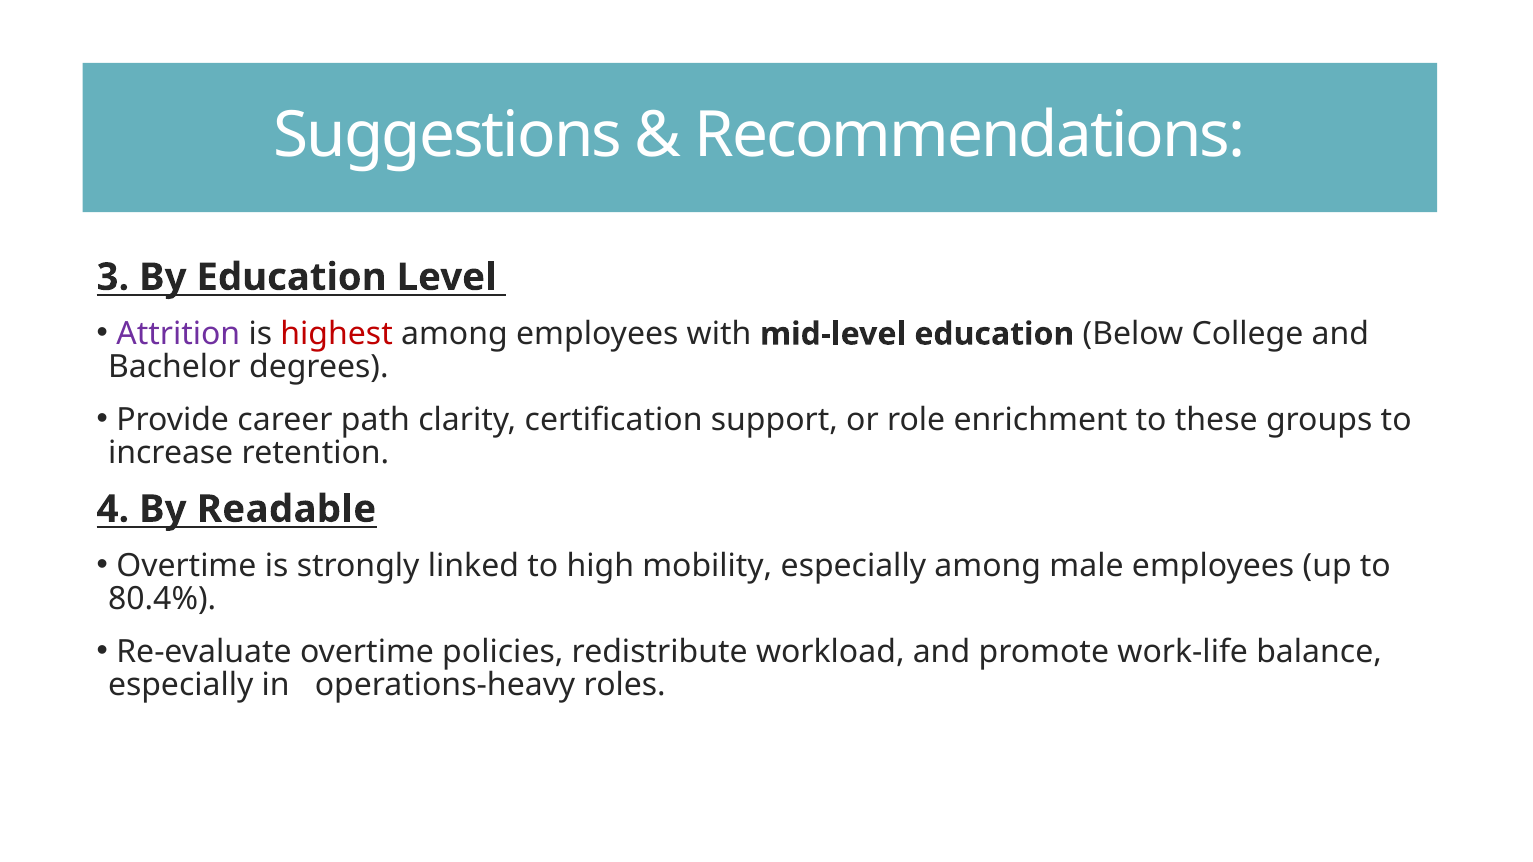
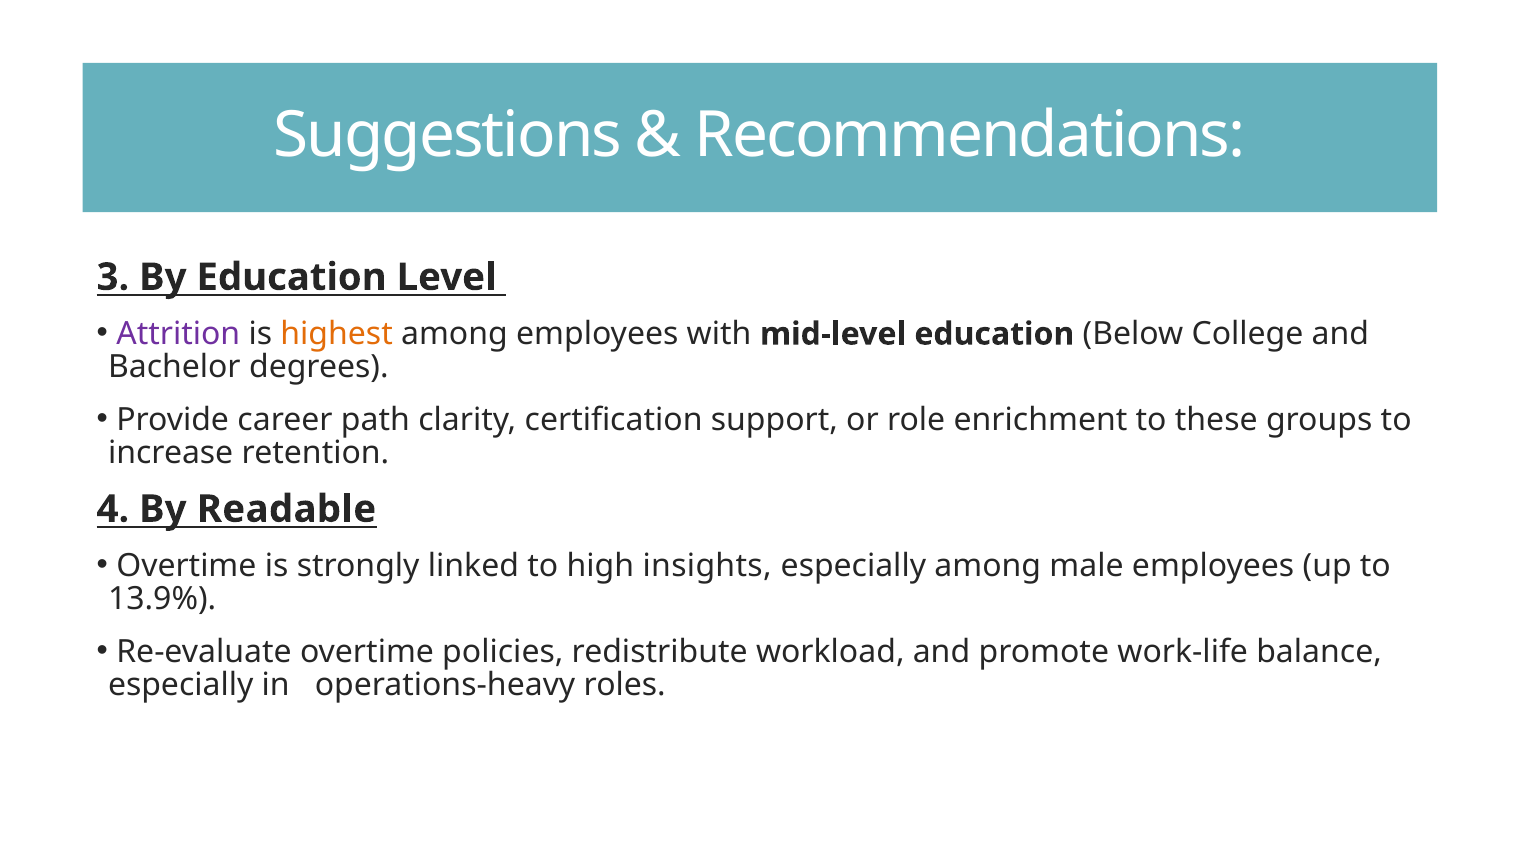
highest colour: red -> orange
mobility: mobility -> insights
80.4%: 80.4% -> 13.9%
